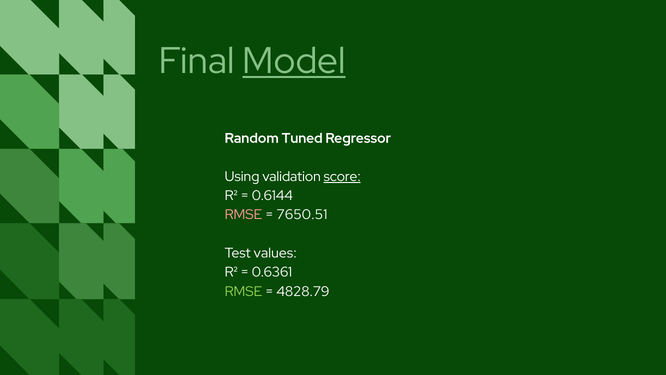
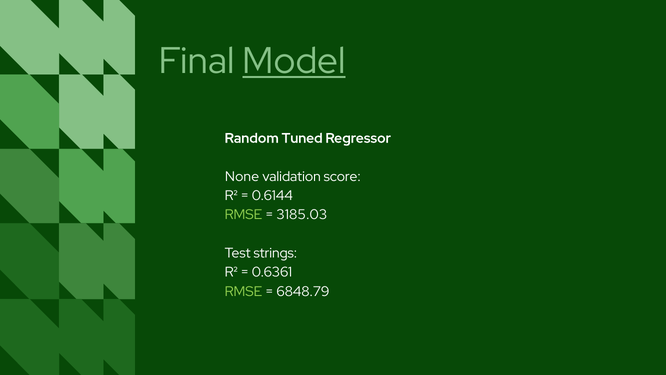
Using: Using -> None
score underline: present -> none
RMSE at (243, 215) colour: pink -> light green
7650.51: 7650.51 -> 3185.03
values: values -> strings
4828.79: 4828.79 -> 6848.79
